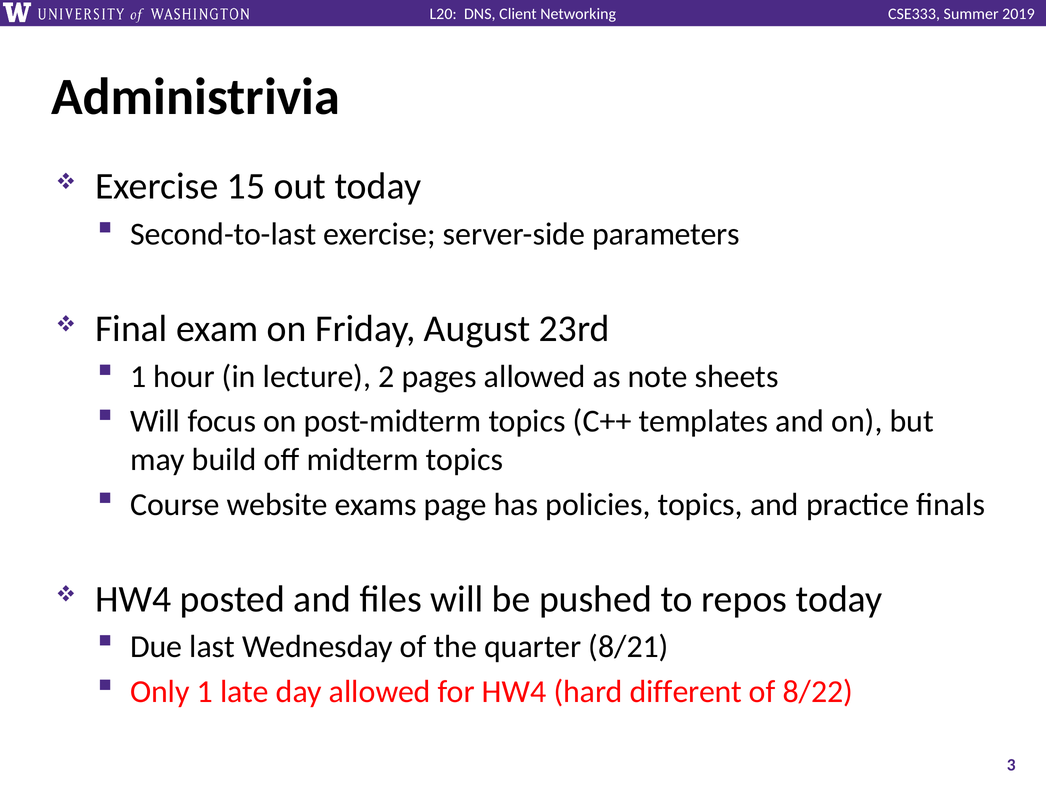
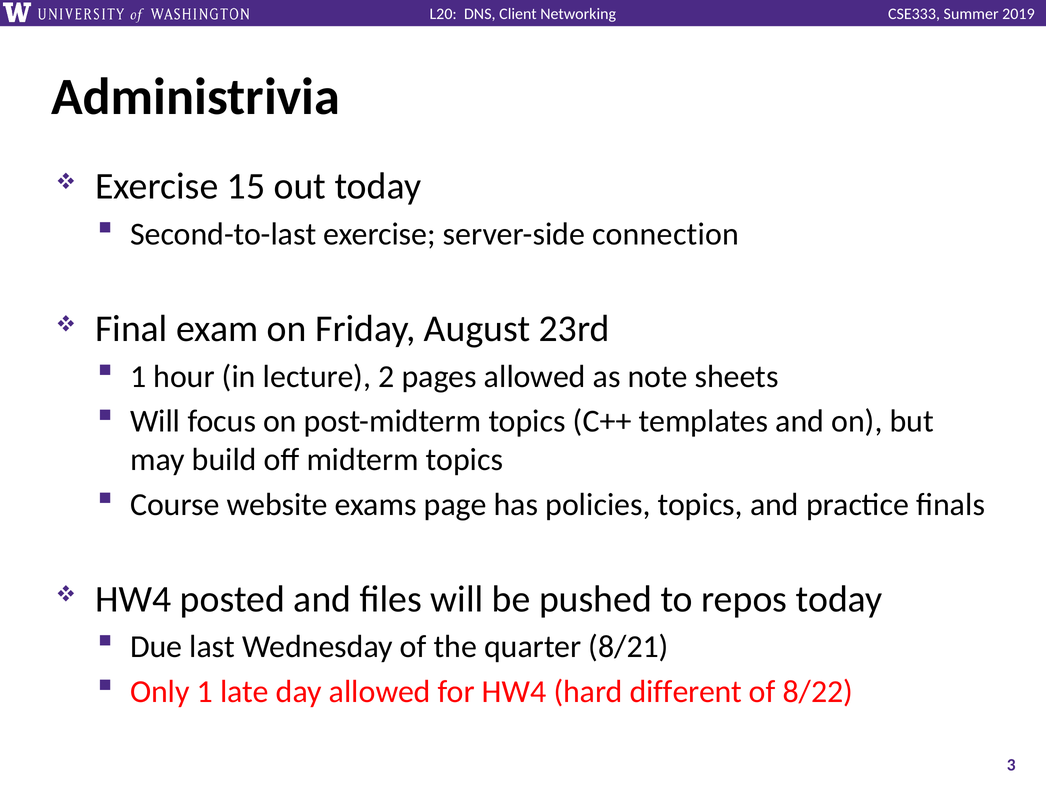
parameters: parameters -> connection
